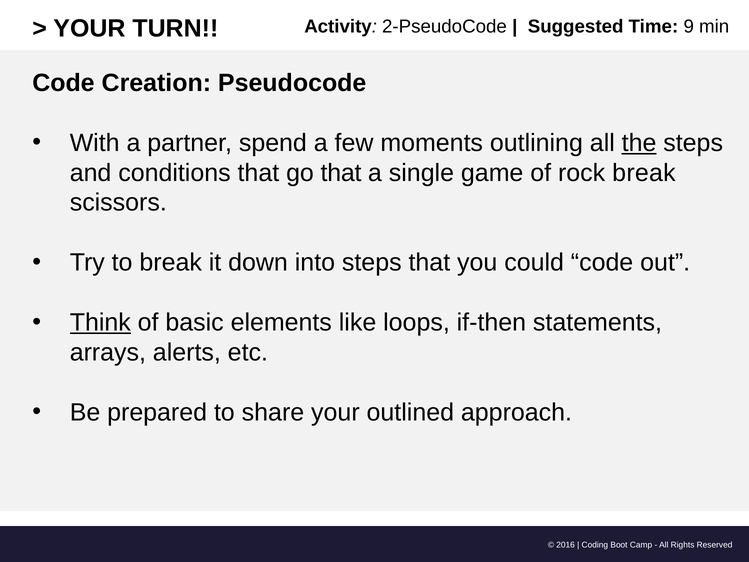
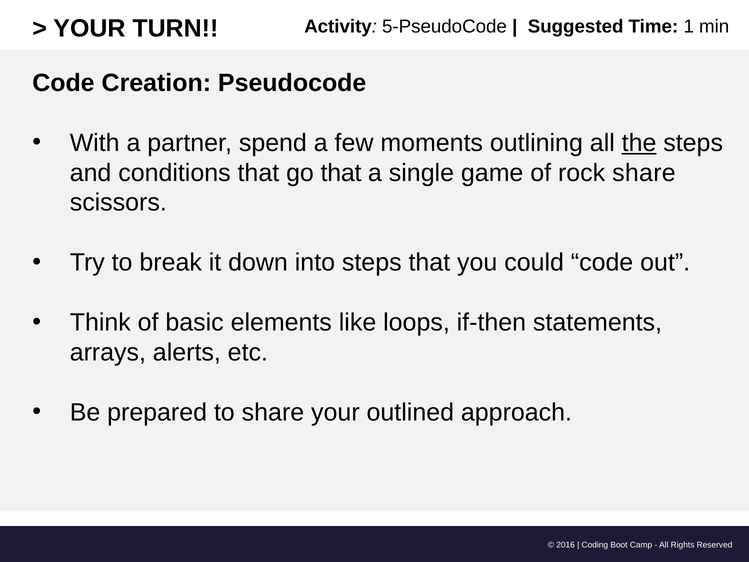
2-PseudoCode: 2-PseudoCode -> 5-PseudoCode
9: 9 -> 1
rock break: break -> share
Think underline: present -> none
